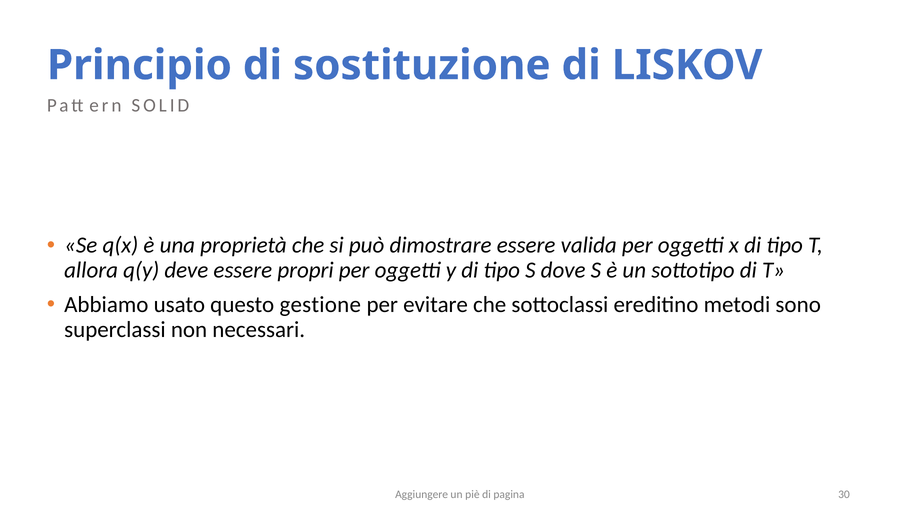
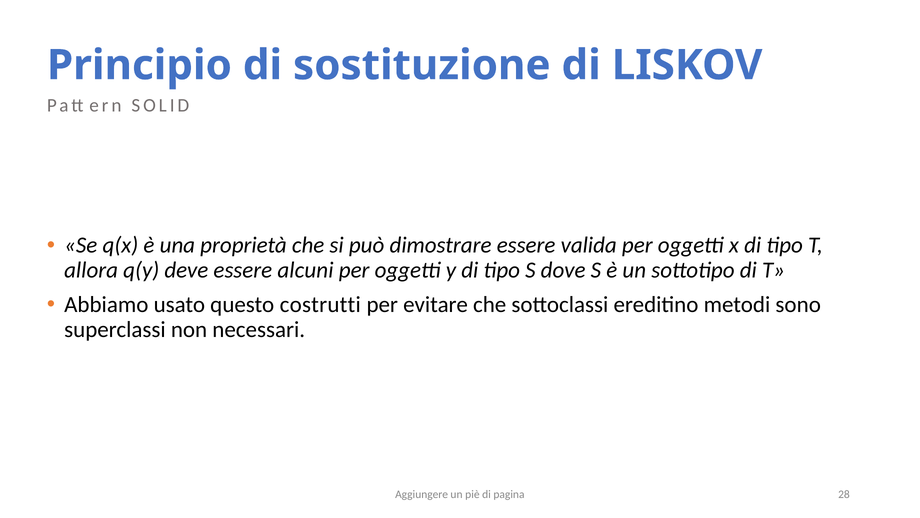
propri: propri -> alcuni
gestione: gestione -> costrutti
30: 30 -> 28
